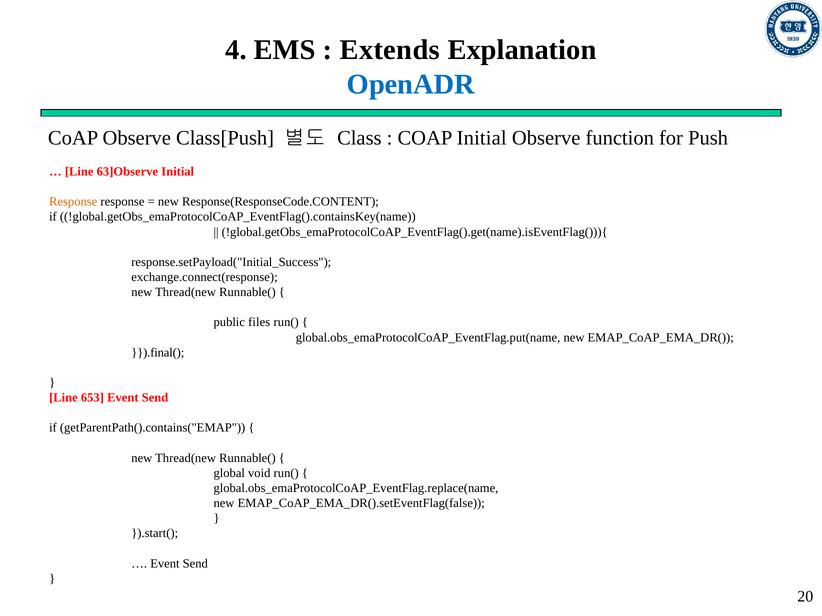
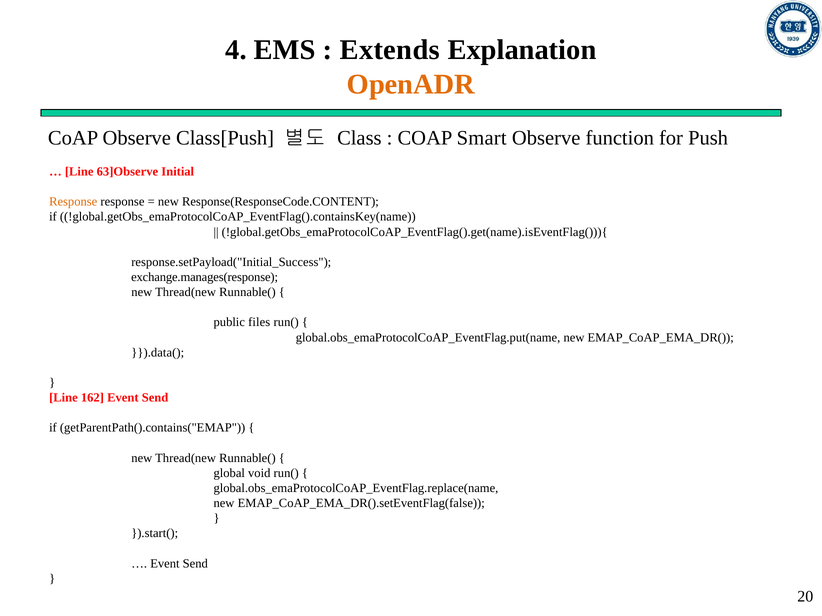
OpenADR colour: blue -> orange
COAP Initial: Initial -> Smart
exchange.connect(response: exchange.connect(response -> exchange.manages(response
}}).final(: }}).final( -> }}).data(
653: 653 -> 162
